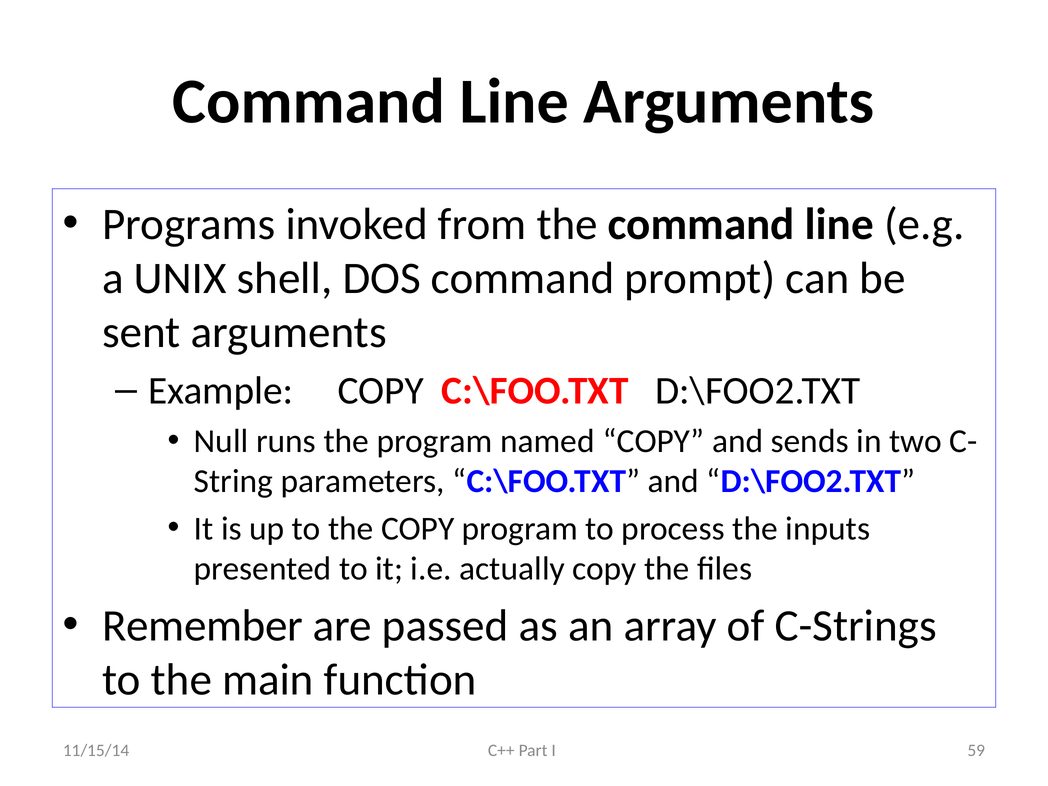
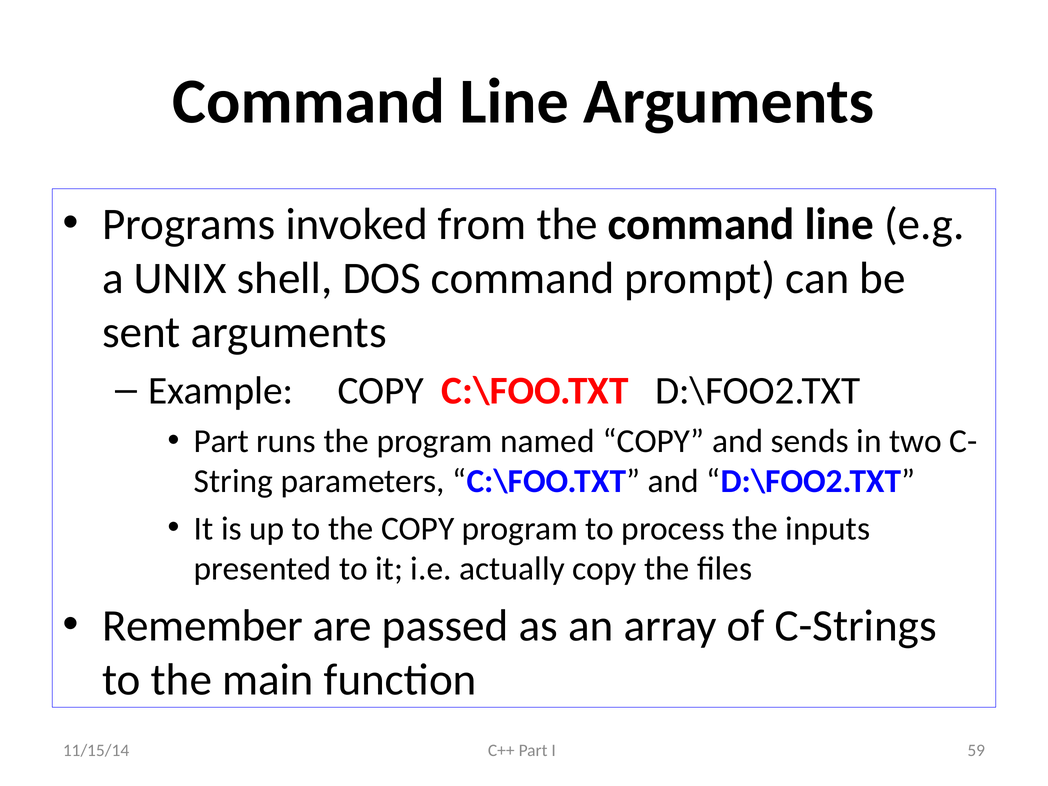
Null at (221, 441): Null -> Part
